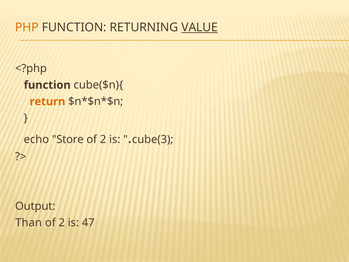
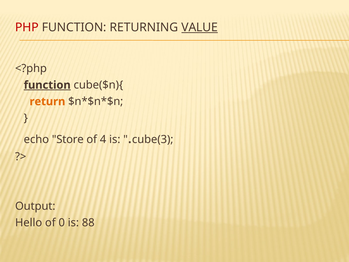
PHP colour: orange -> red
function at (47, 85) underline: none -> present
2 at (103, 139): 2 -> 4
Than: Than -> Hello
2 at (62, 222): 2 -> 0
47: 47 -> 88
